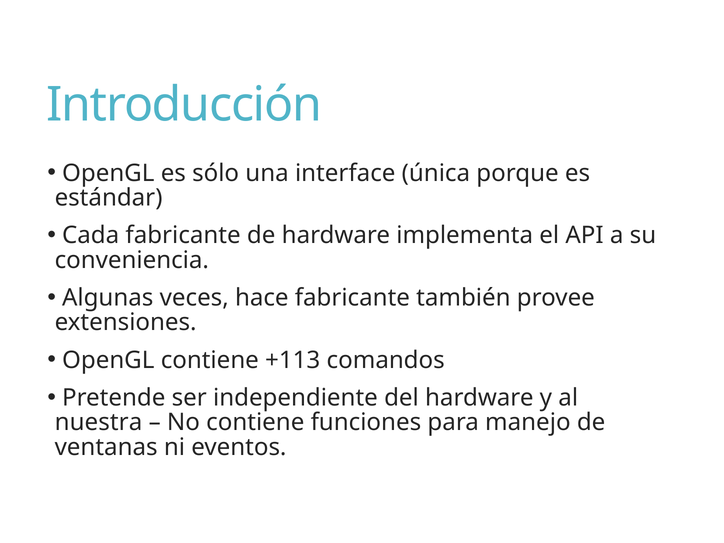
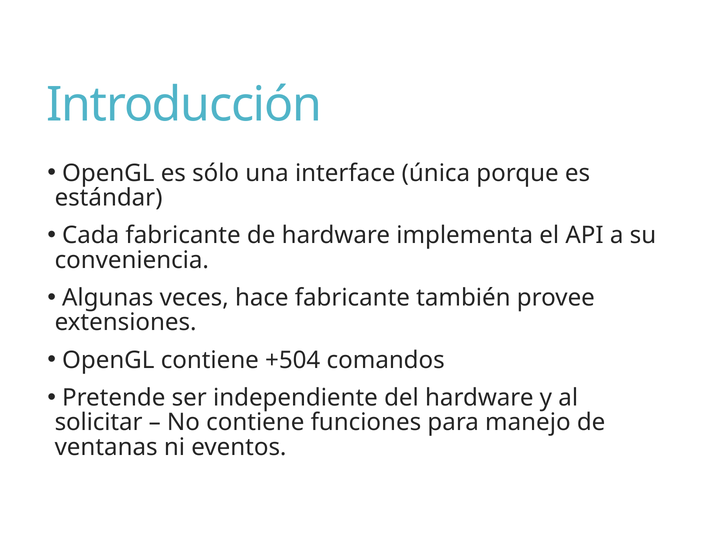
+113: +113 -> +504
nuestra: nuestra -> solicitar
